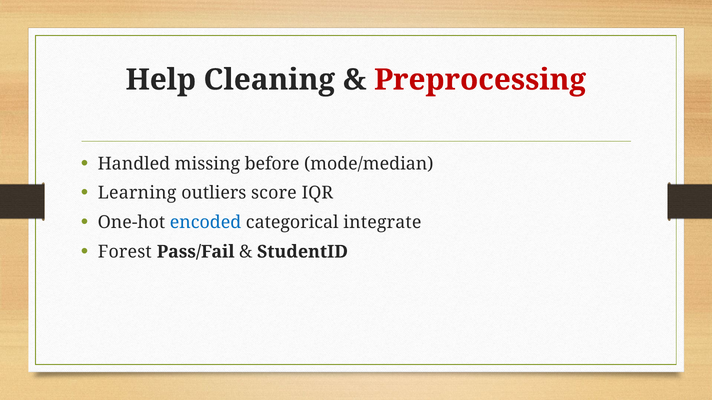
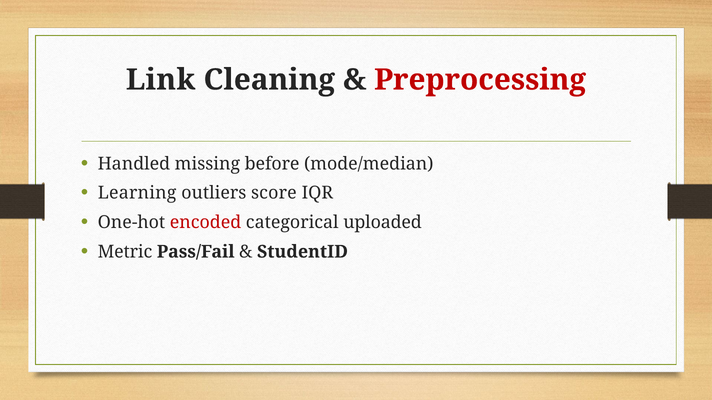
Help: Help -> Link
encoded colour: blue -> red
integrate: integrate -> uploaded
Forest: Forest -> Metric
